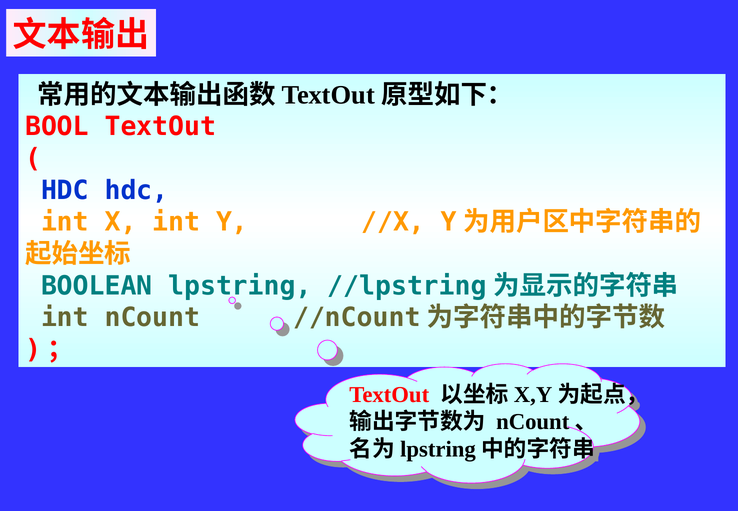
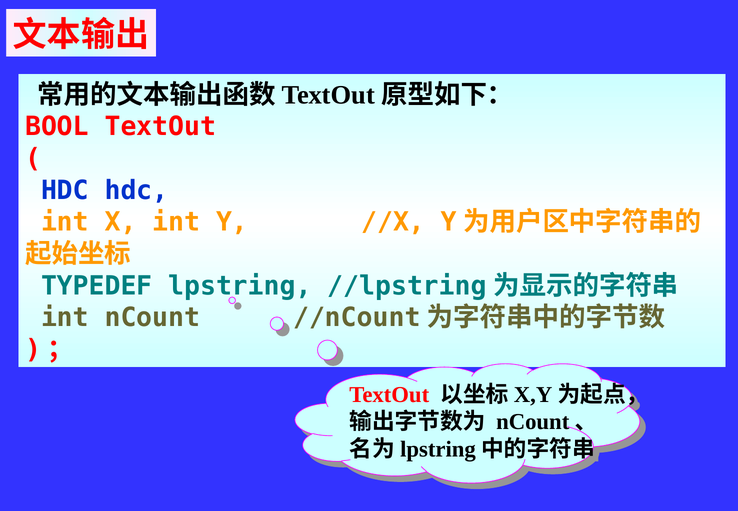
BOOLEAN: BOOLEAN -> TYPEDEF
